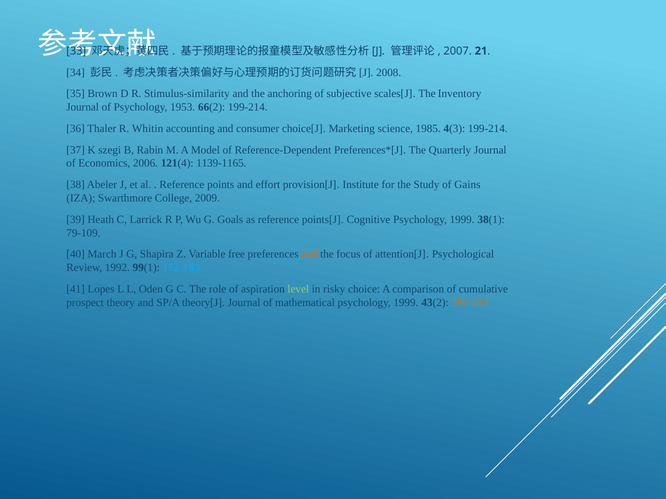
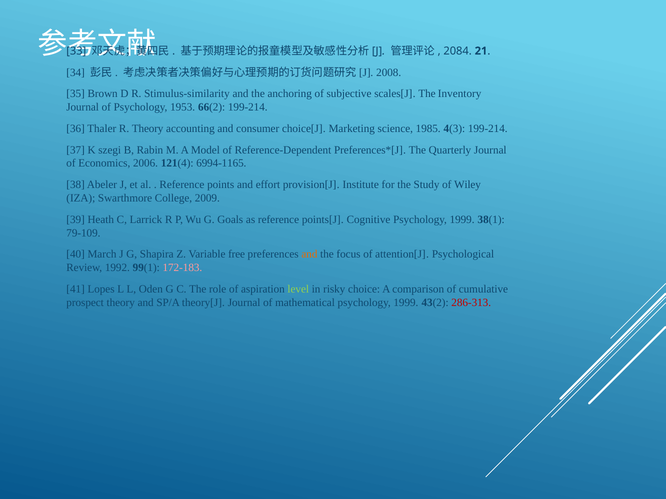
2007: 2007 -> 2084
R Whitin: Whitin -> Theory
1139-1165: 1139-1165 -> 6994-1165
Gains: Gains -> Wiley
172-183 colour: light blue -> pink
286-313 colour: orange -> red
